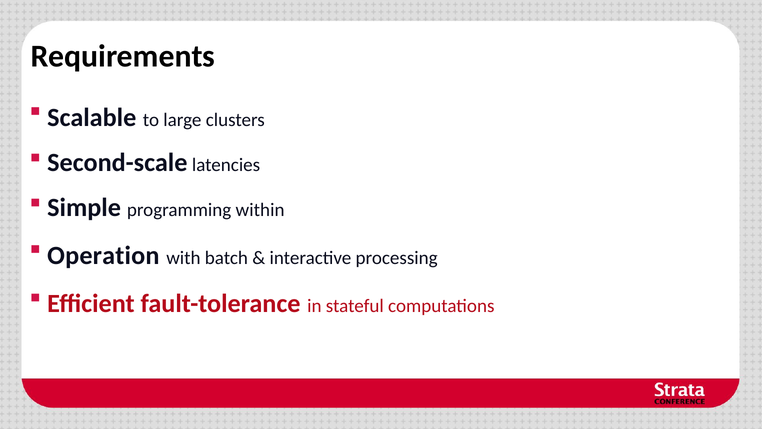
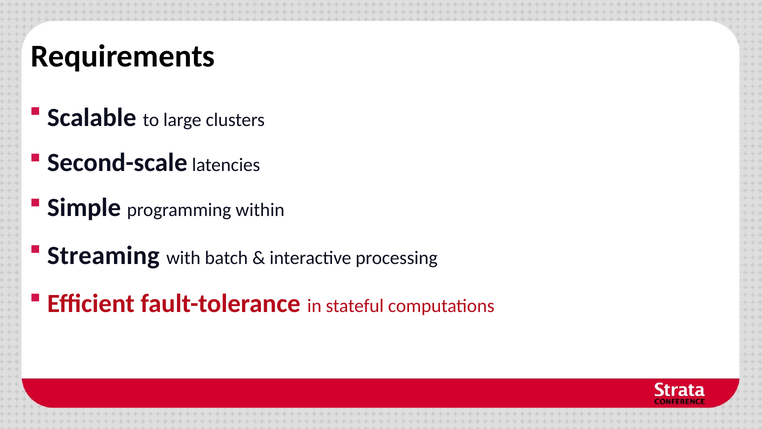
Operation: Operation -> Streaming
